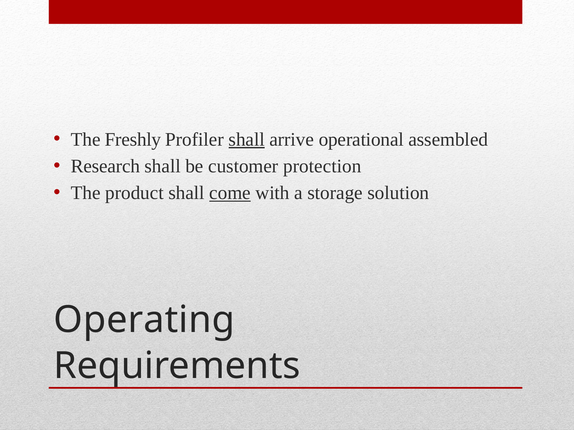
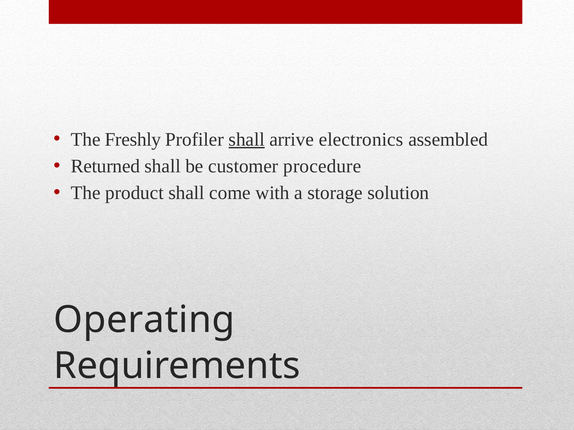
operational: operational -> electronics
Research: Research -> Returned
protection: protection -> procedure
come underline: present -> none
